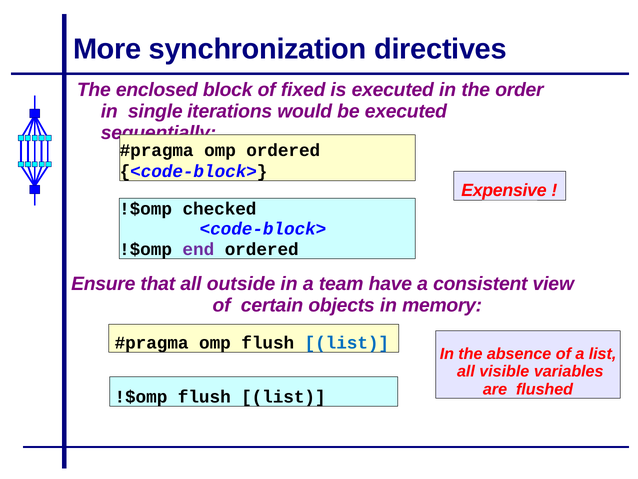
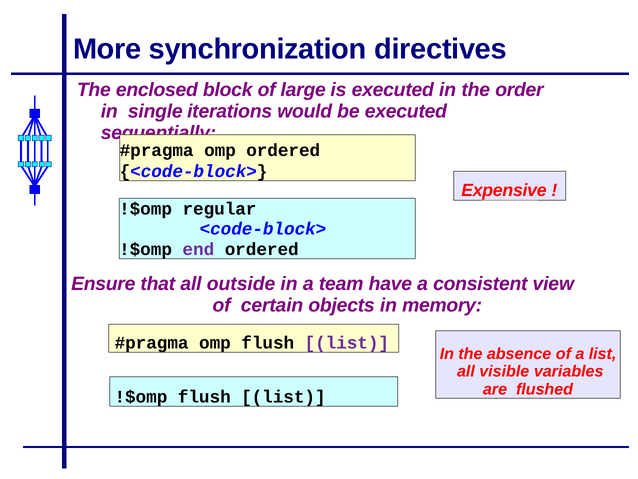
fixed: fixed -> large
checked: checked -> regular
list at (347, 343) colour: blue -> purple
